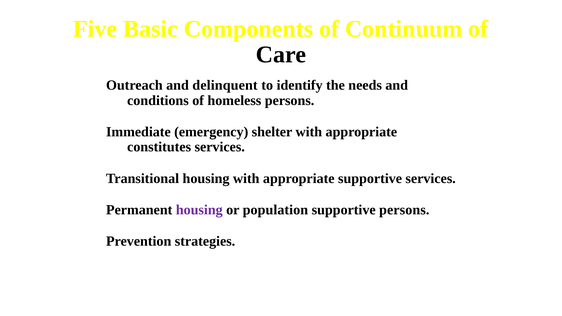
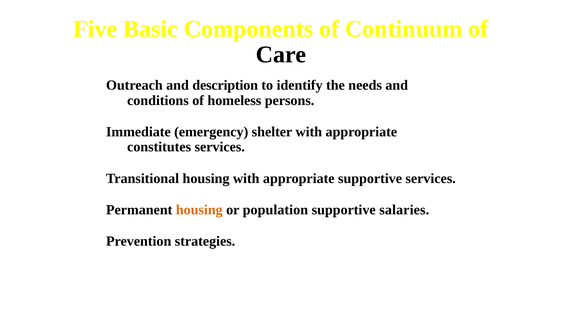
delinquent: delinquent -> description
housing at (199, 210) colour: purple -> orange
supportive persons: persons -> salaries
